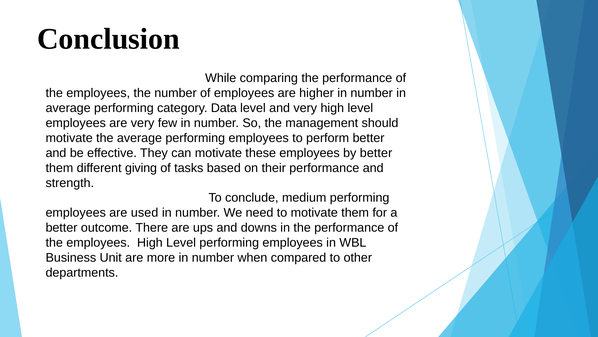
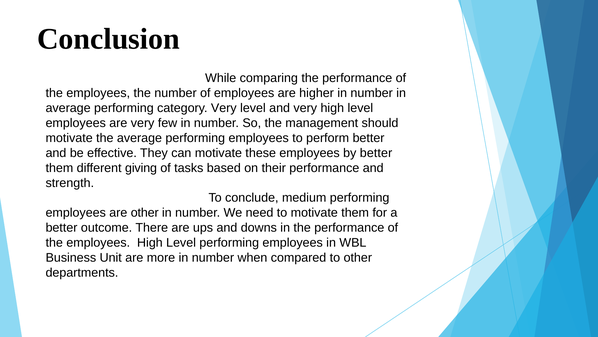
category Data: Data -> Very
are used: used -> other
